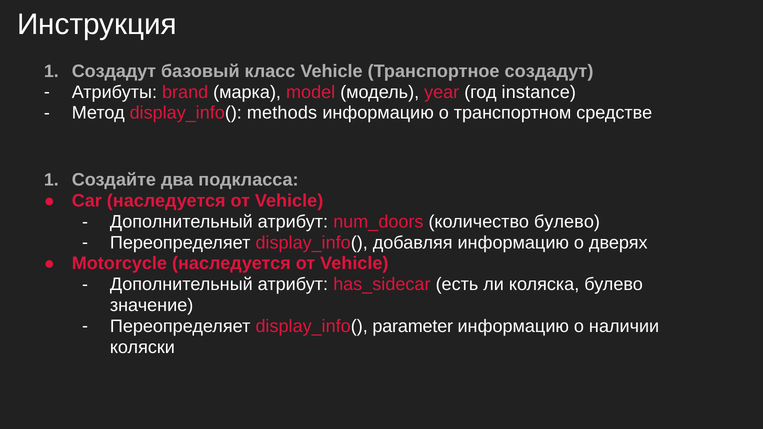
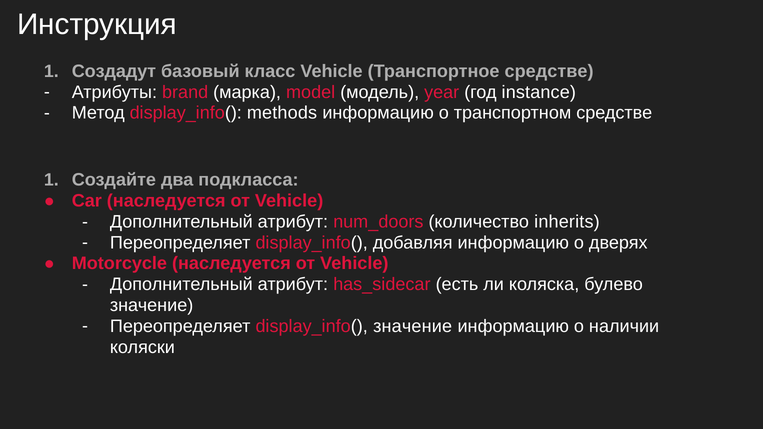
Транспортное создадут: создадут -> средстве
количество булево: булево -> inherits
display_info( parameter: parameter -> значение
